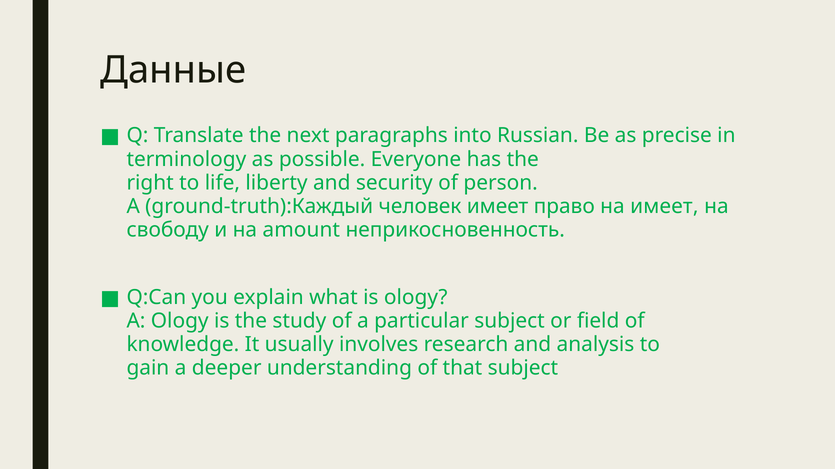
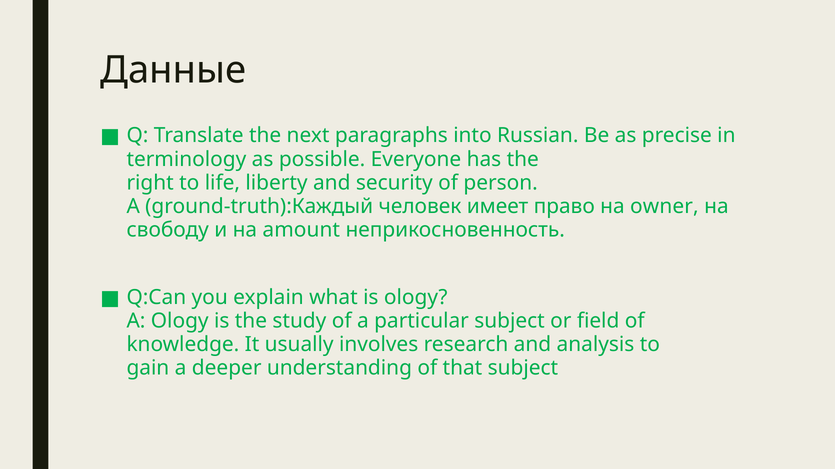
на имеет: имеет -> owner
